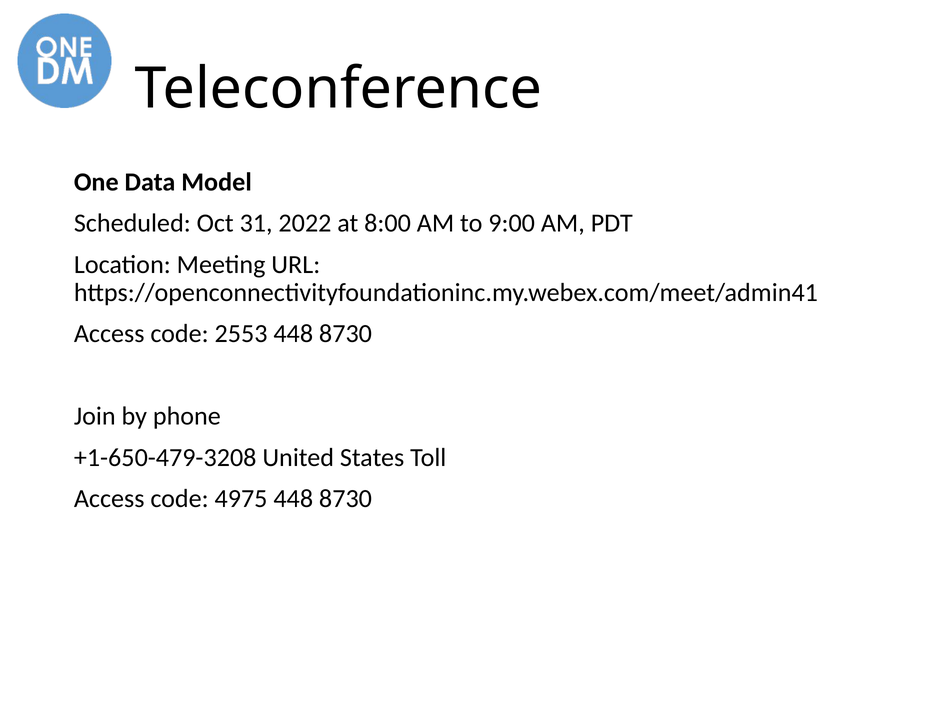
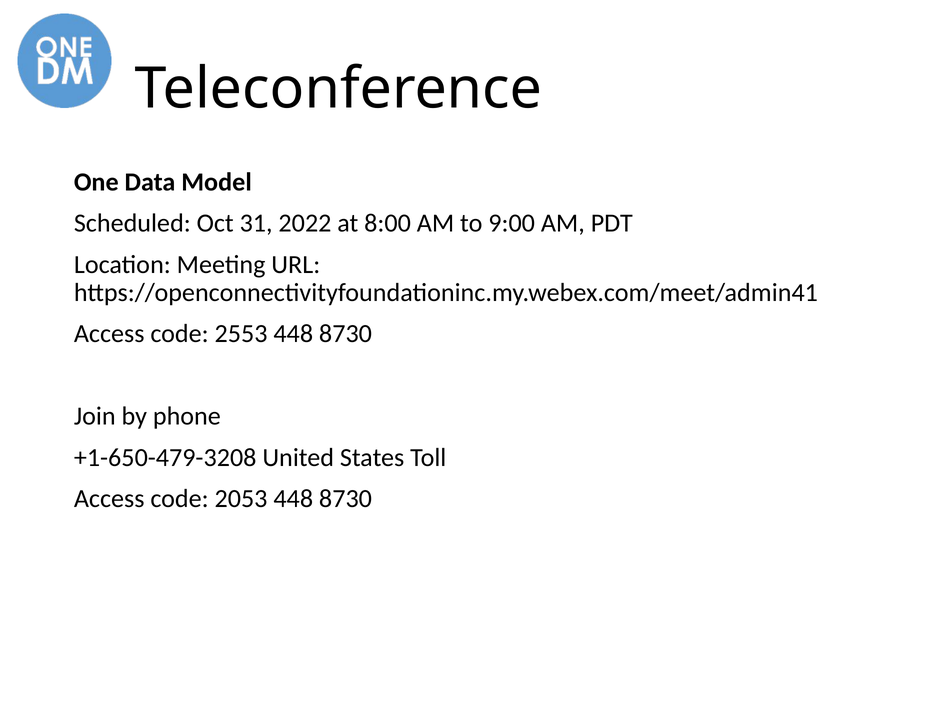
4975: 4975 -> 2053
